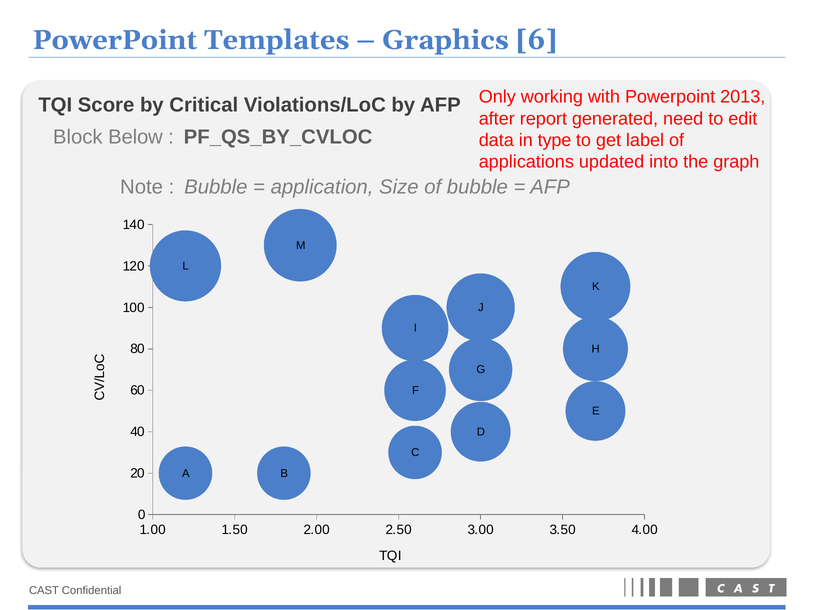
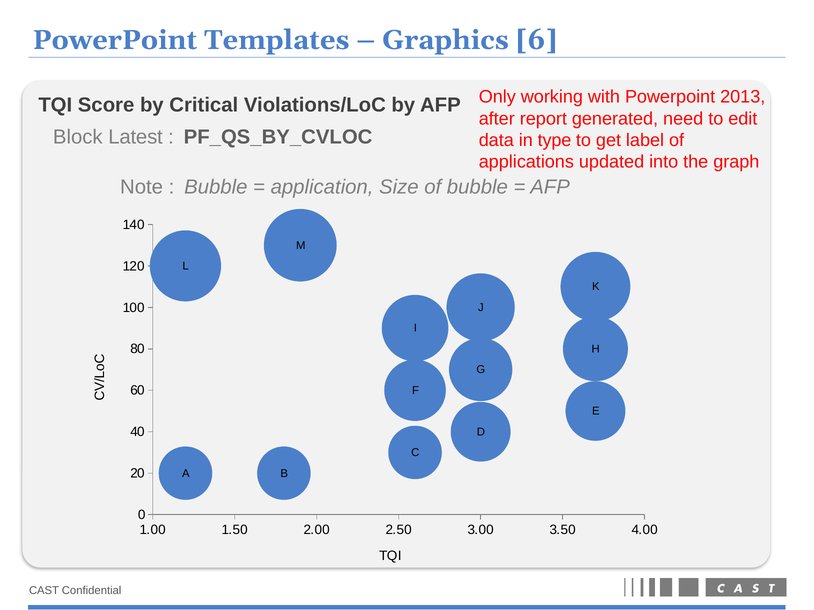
Below: Below -> Latest
